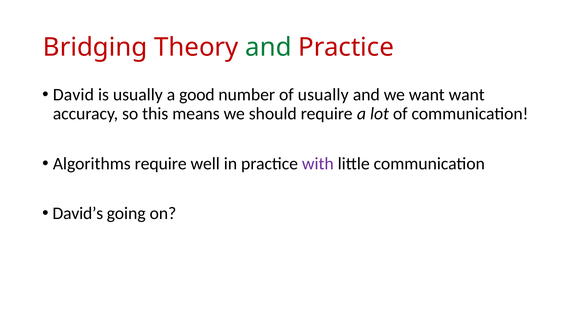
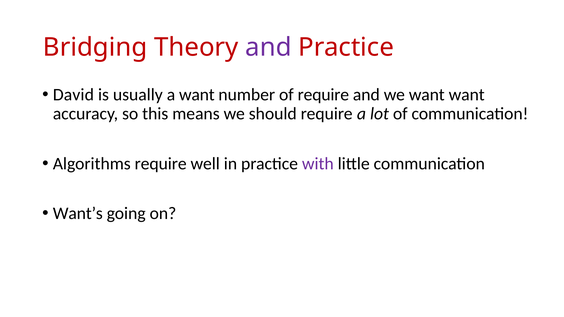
and at (268, 47) colour: green -> purple
a good: good -> want
of usually: usually -> require
David’s: David’s -> Want’s
